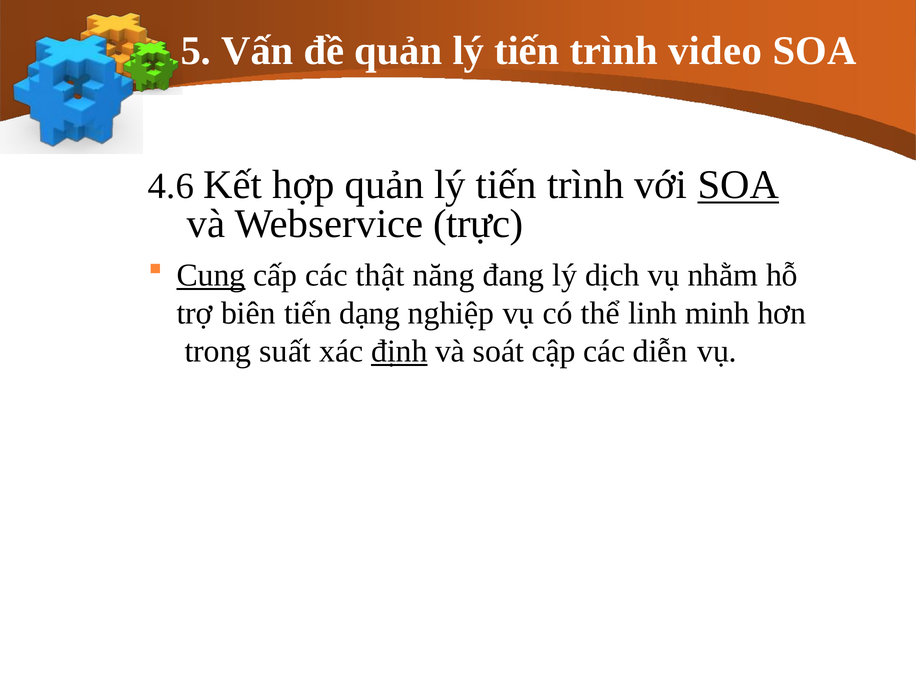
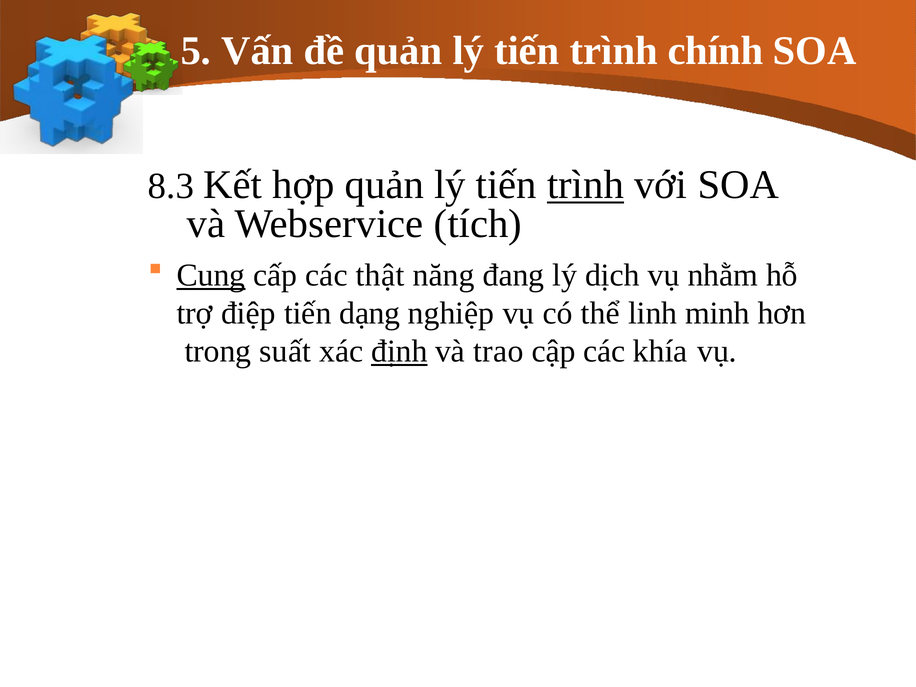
video: video -> chính
4.6: 4.6 -> 8.3
trình at (585, 185) underline: none -> present
SOA at (738, 185) underline: present -> none
trực: trực -> tích
biên: biên -> điệp
soát: soát -> trao
diễn: diễn -> khía
